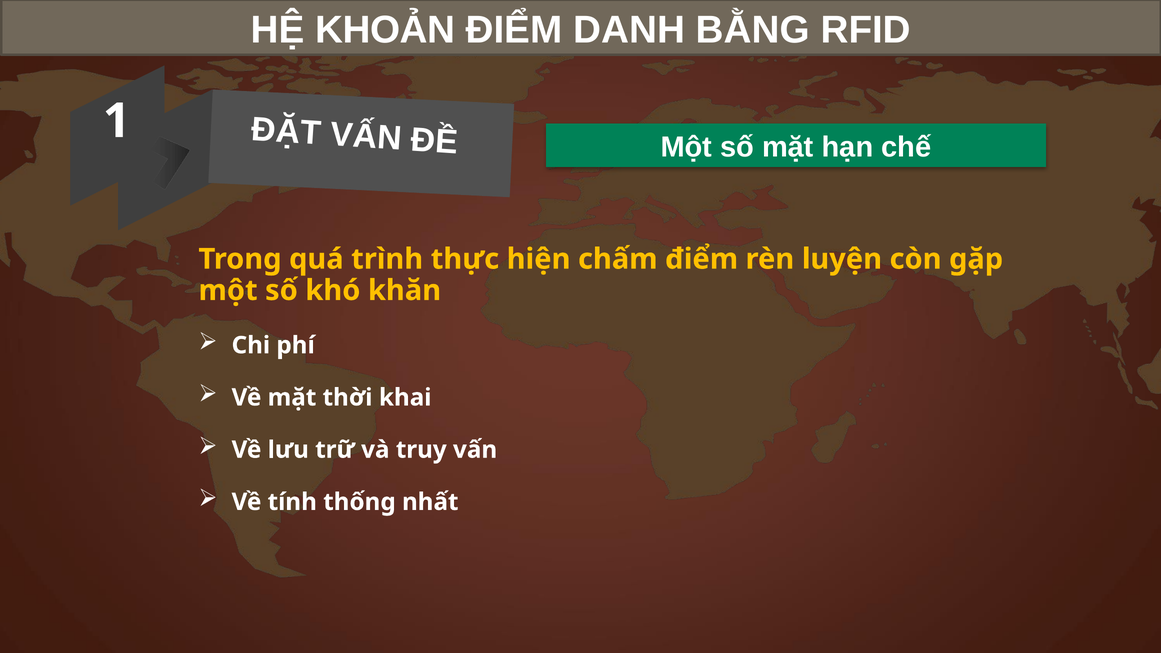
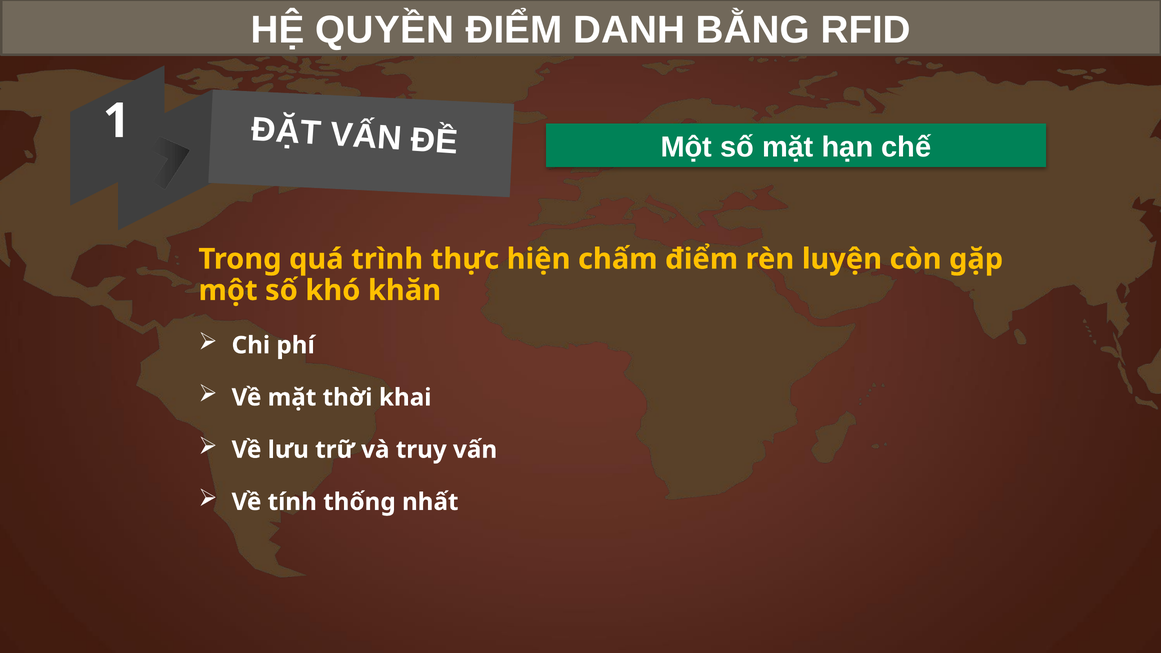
KHOẢN: KHOẢN -> QUYỀN
